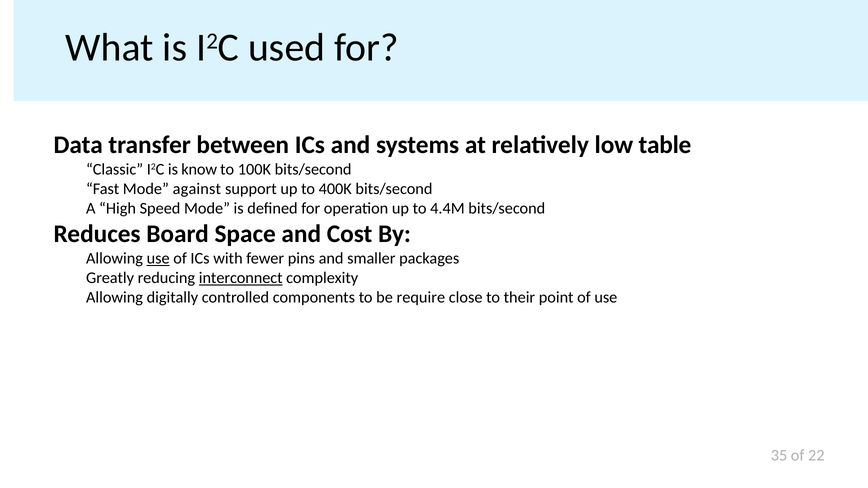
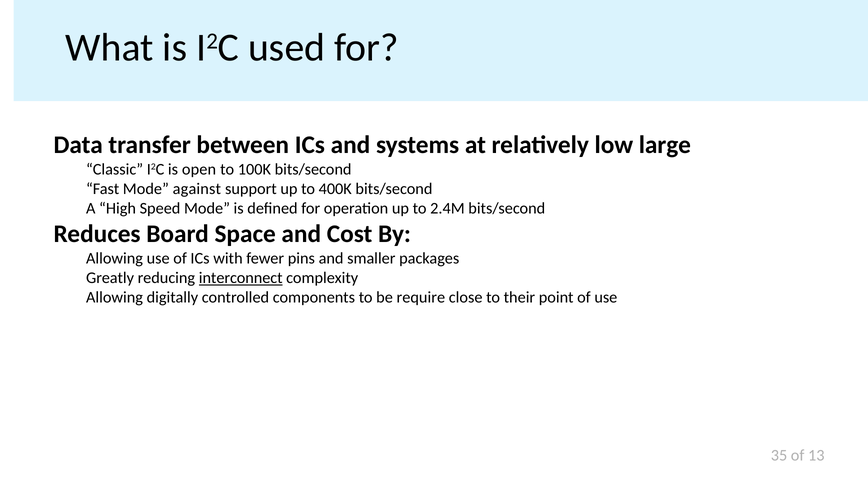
table: table -> large
know: know -> open
4.4M: 4.4M -> 2.4M
use at (158, 259) underline: present -> none
22: 22 -> 13
